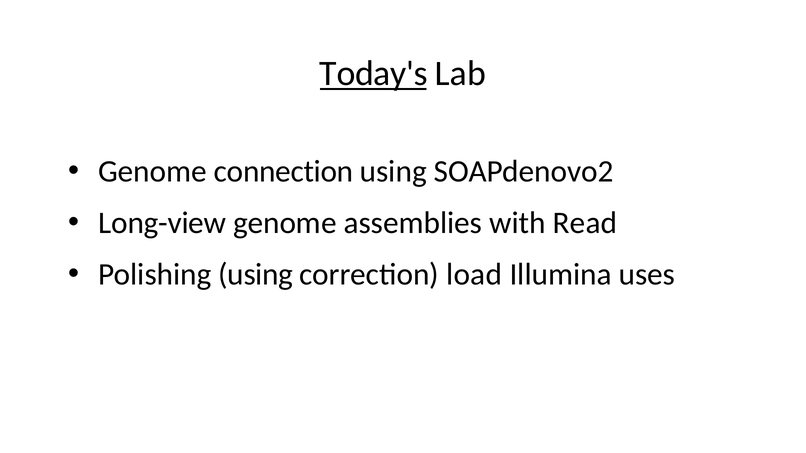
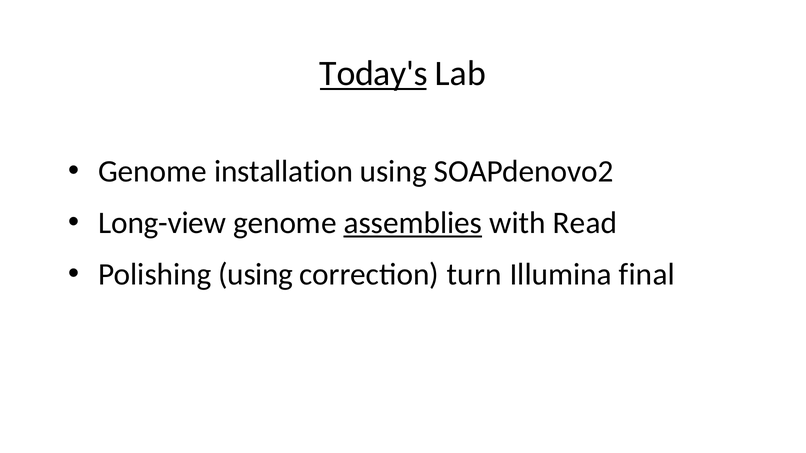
connection: connection -> installation
assemblies underline: none -> present
load: load -> turn
uses: uses -> final
